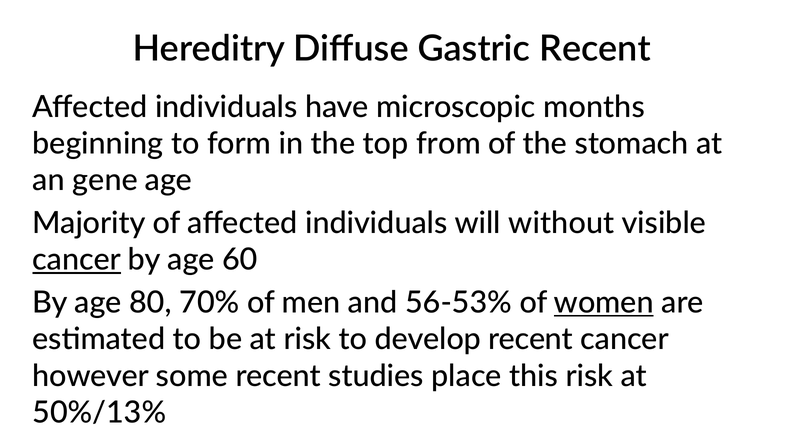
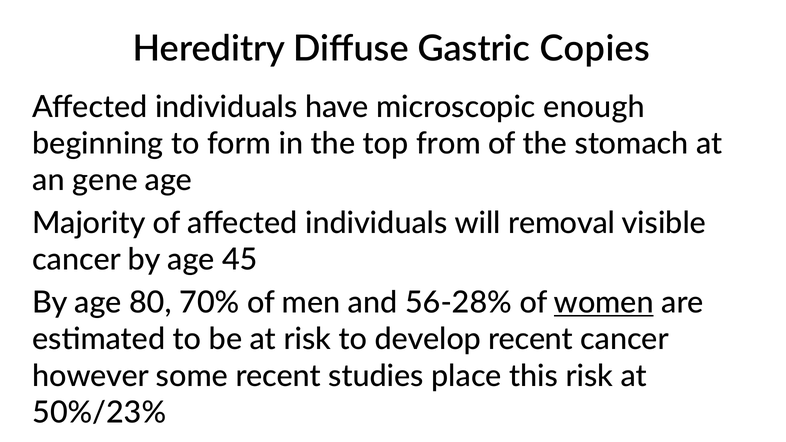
Gastric Recent: Recent -> Copies
months: months -> enough
without: without -> removal
cancer at (77, 260) underline: present -> none
60: 60 -> 45
56-53%: 56-53% -> 56-28%
50%/13%: 50%/13% -> 50%/23%
